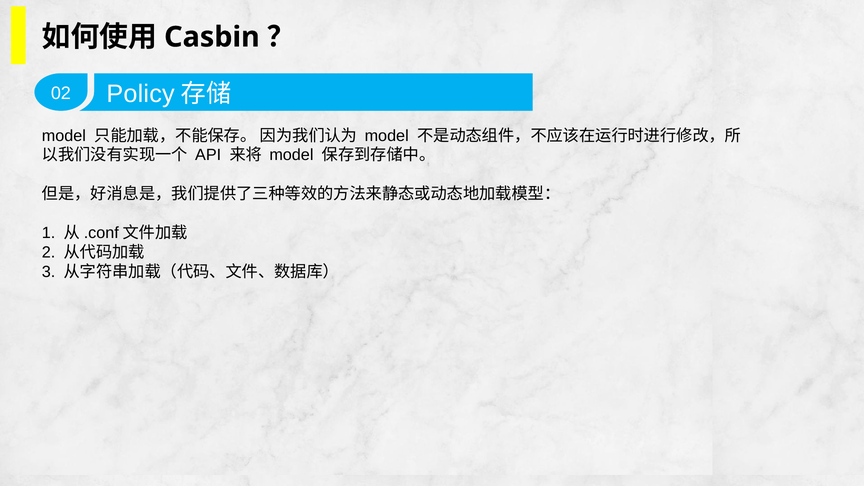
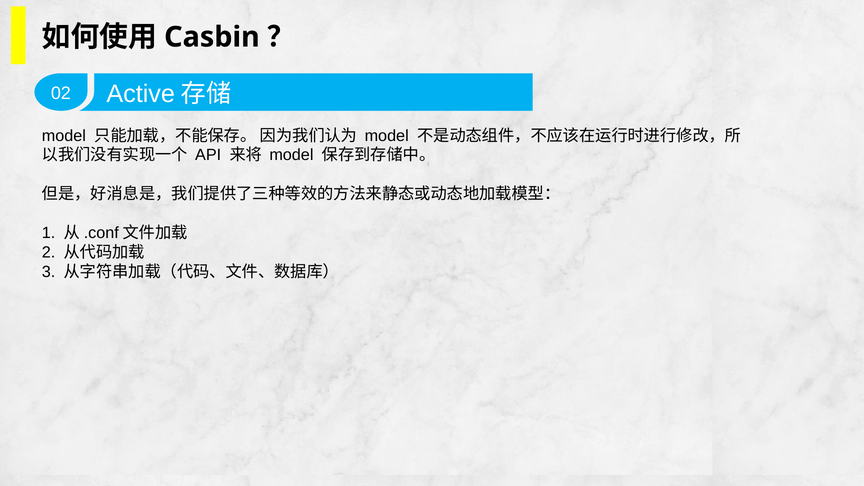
Policy: Policy -> Active
